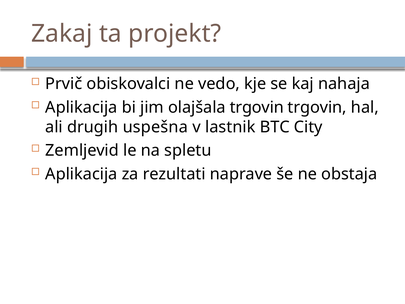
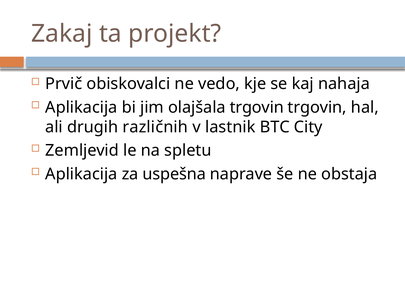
uspešna: uspešna -> različnih
rezultati: rezultati -> uspešna
